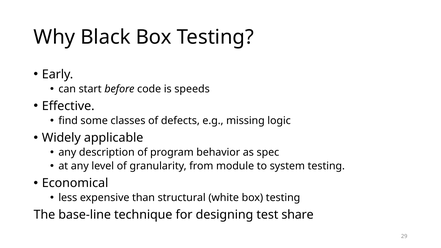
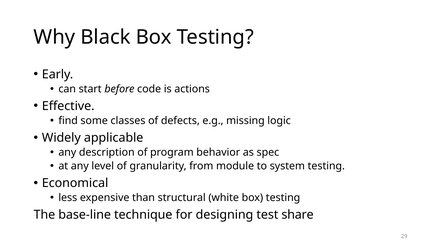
speeds: speeds -> actions
